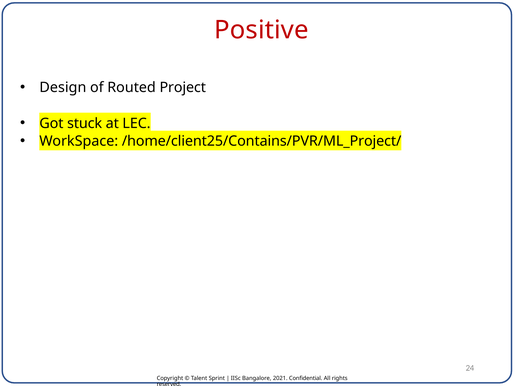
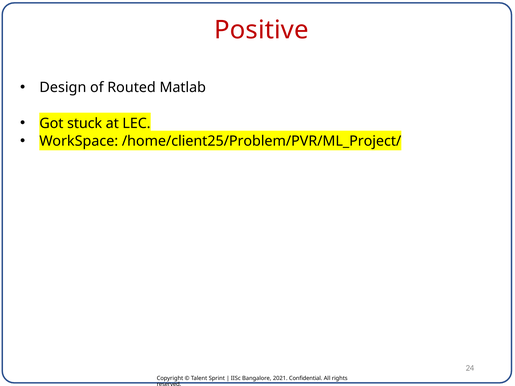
Project: Project -> Matlab
/home/client25/Contains/PVR/ML_Project/: /home/client25/Contains/PVR/ML_Project/ -> /home/client25/Problem/PVR/ML_Project/
